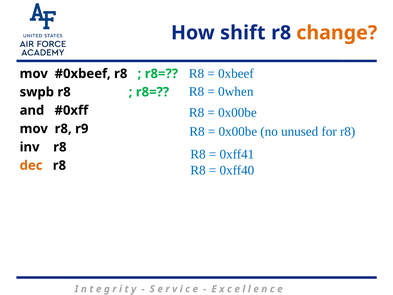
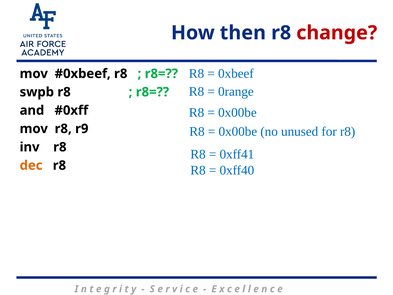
shift: shift -> then
change colour: orange -> red
0when: 0when -> 0range
